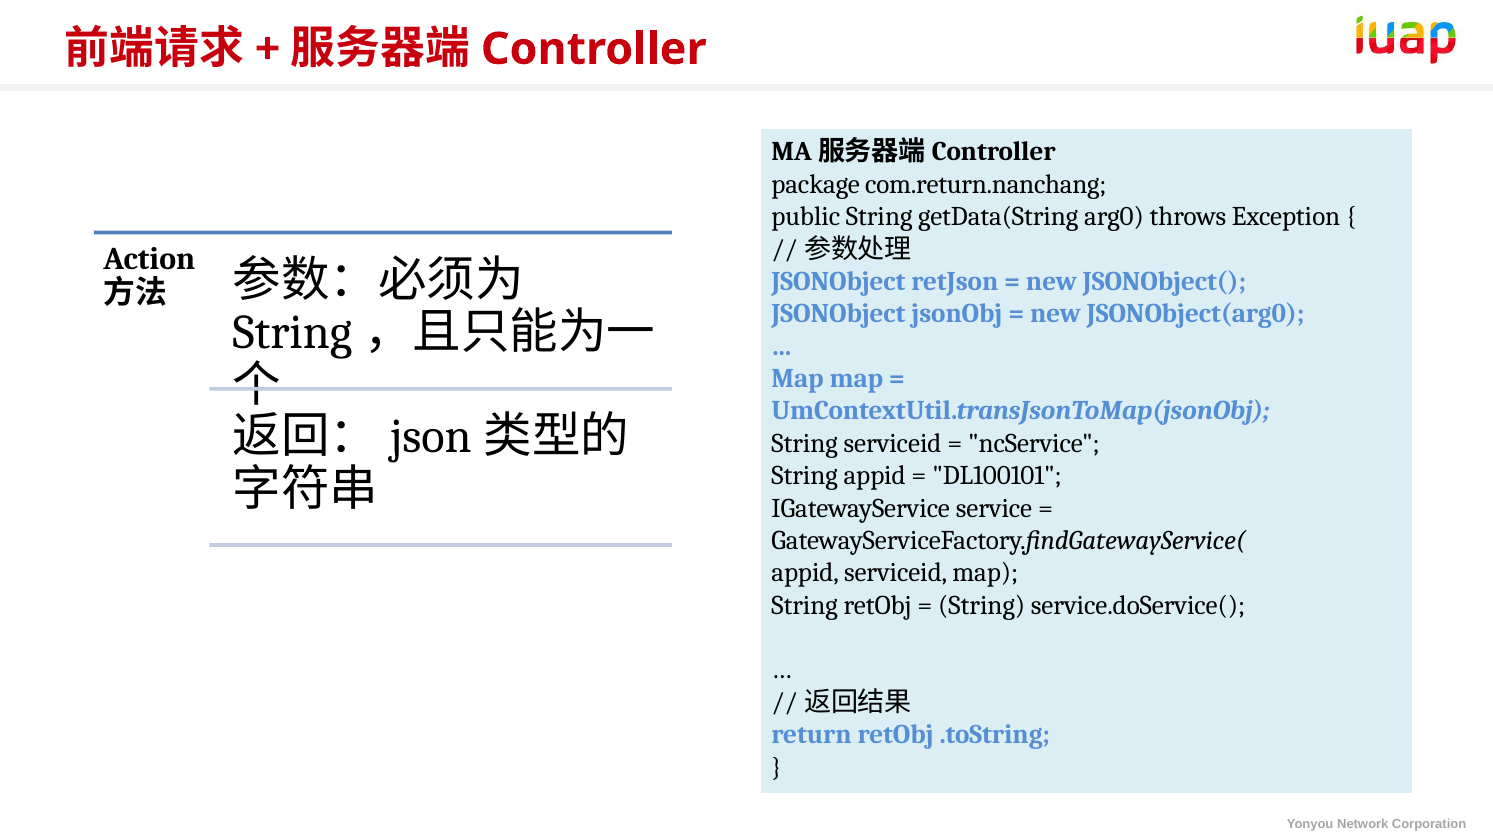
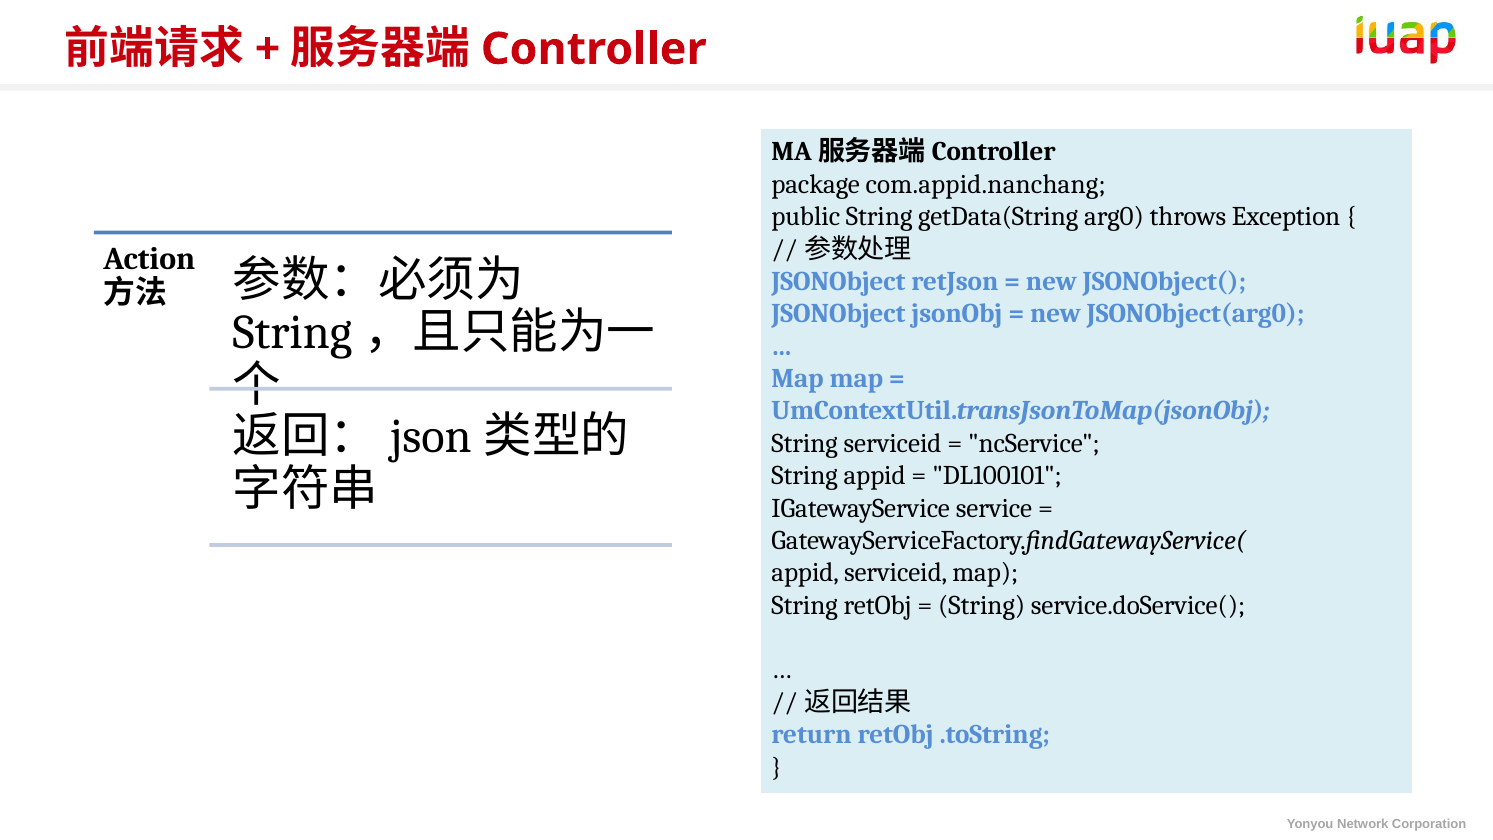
com.return.nanchang: com.return.nanchang -> com.appid.nanchang
